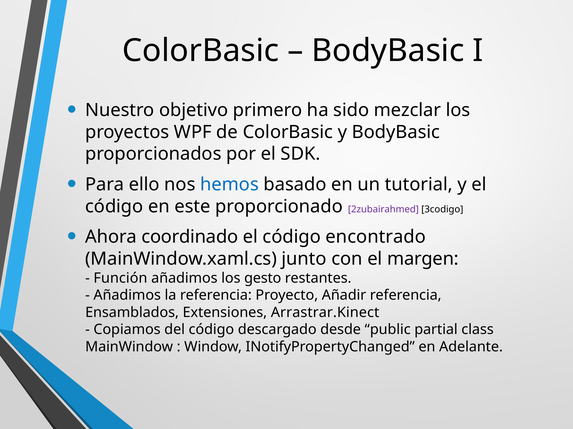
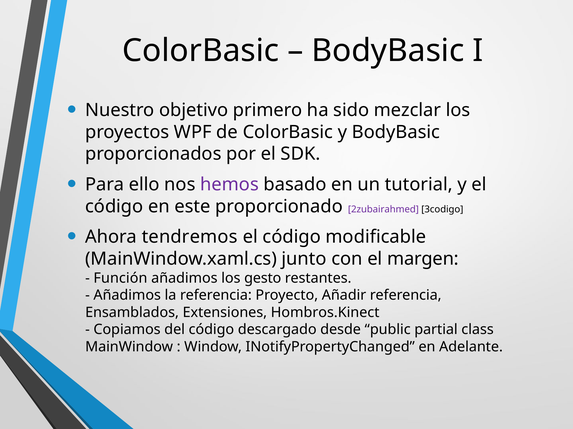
hemos colour: blue -> purple
coordinado: coordinado -> tendremos
encontrado: encontrado -> modificable
Arrastrar.Kinect: Arrastrar.Kinect -> Hombros.Kinect
